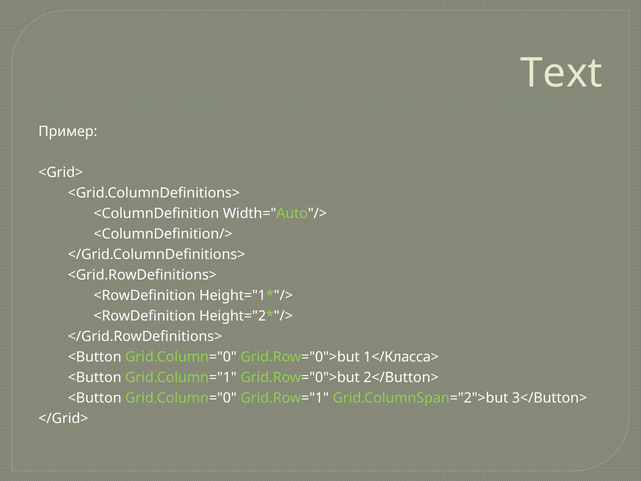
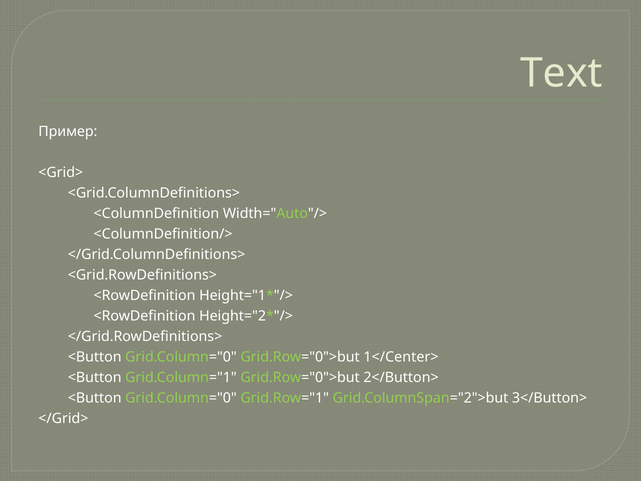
1</Класса>: 1</Класса> -> 1</Center>
